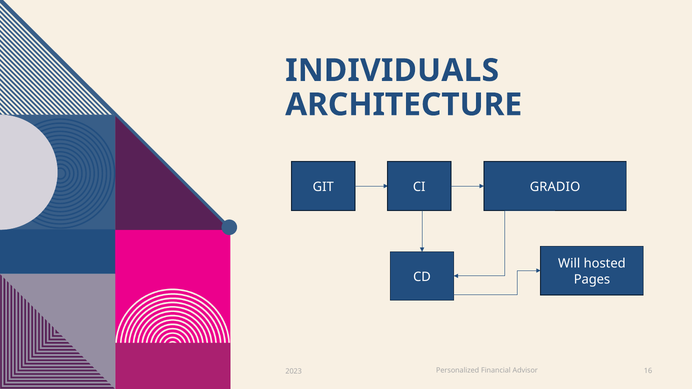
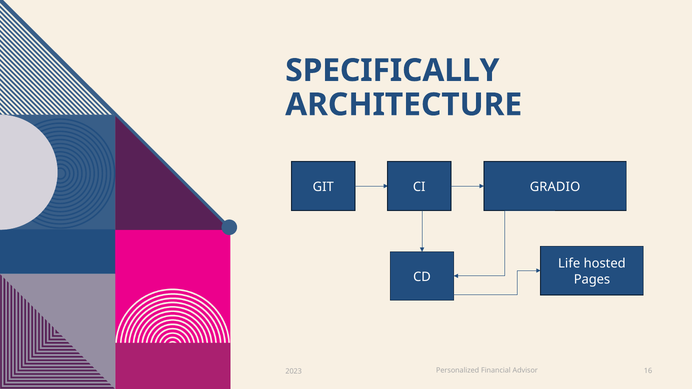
INDIVIDUALS: INDIVIDUALS -> SPECIFICALLY
Will: Will -> Life
